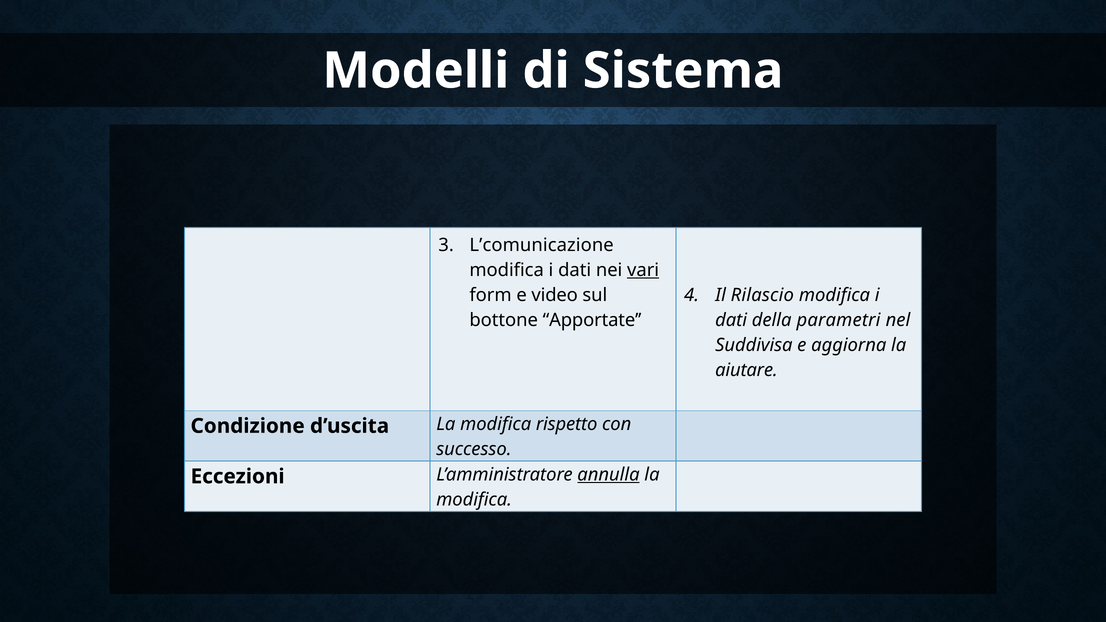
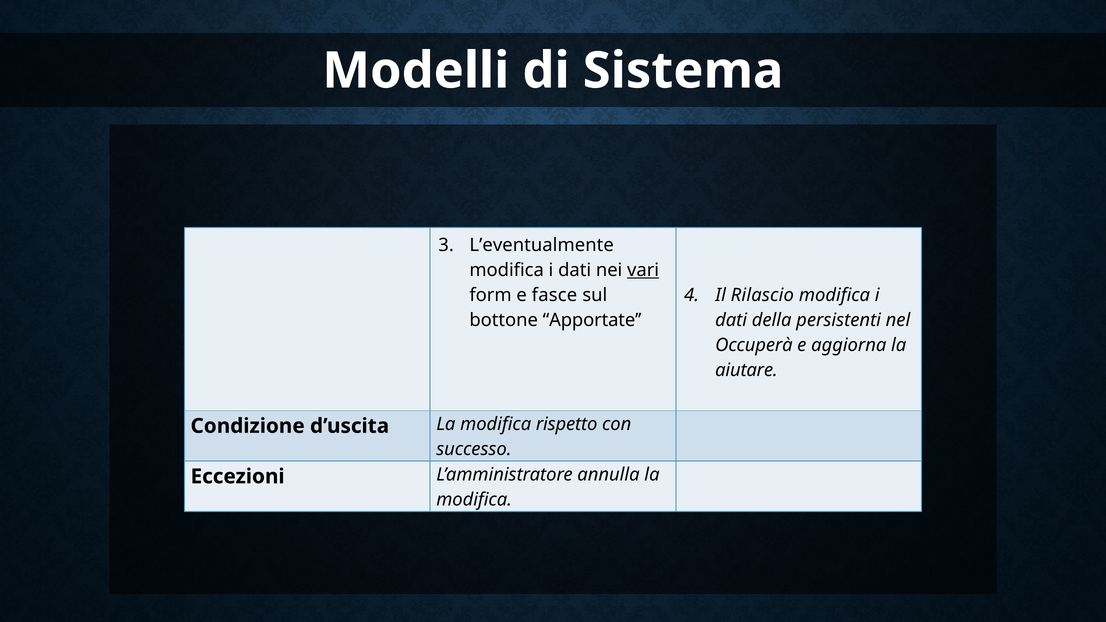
L’comunicazione: L’comunicazione -> L’eventualmente
video: video -> fasce
parametri: parametri -> persistenti
Suddivisa: Suddivisa -> Occuperà
annulla underline: present -> none
